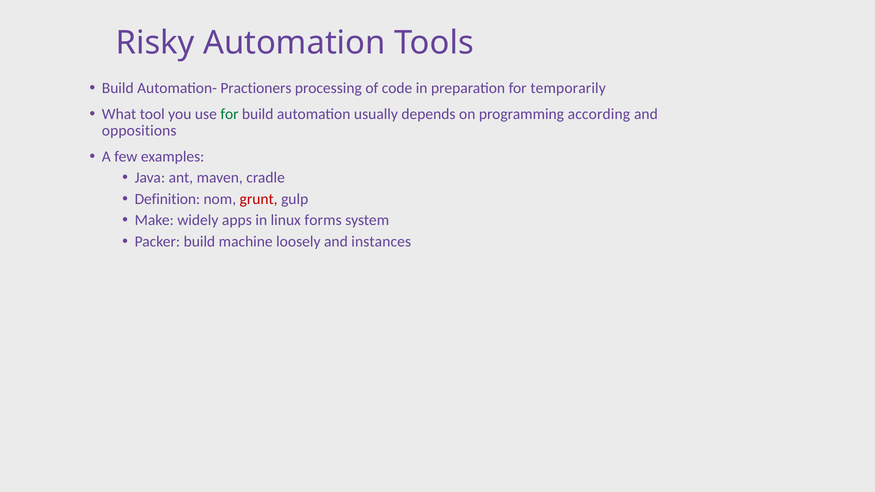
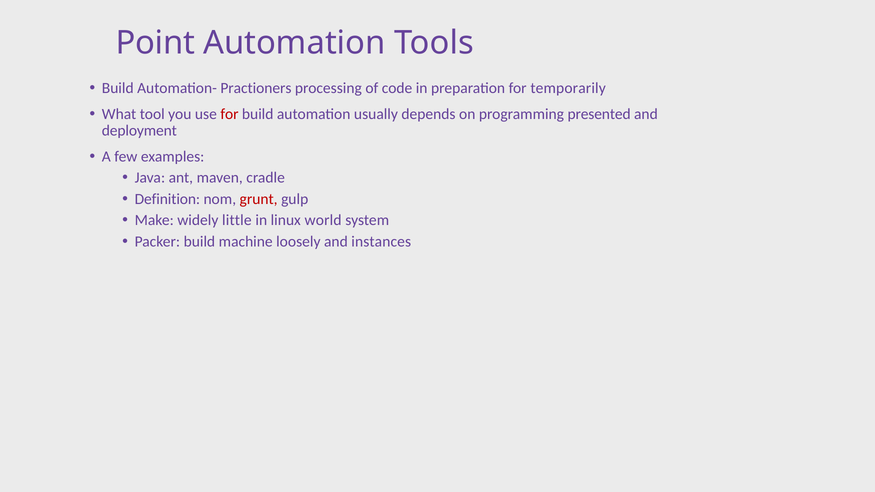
Risky: Risky -> Point
for at (229, 114) colour: green -> red
according: according -> presented
oppositions: oppositions -> deployment
apps: apps -> little
forms: forms -> world
